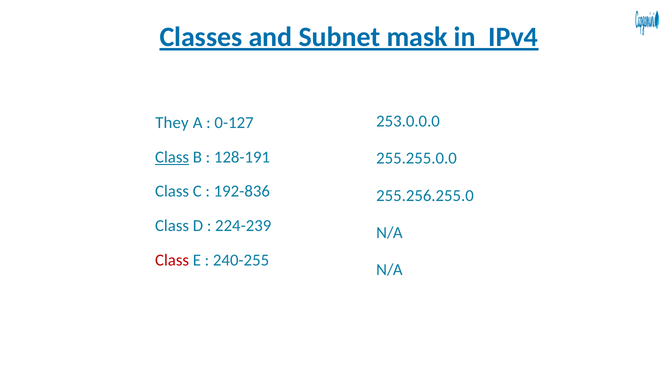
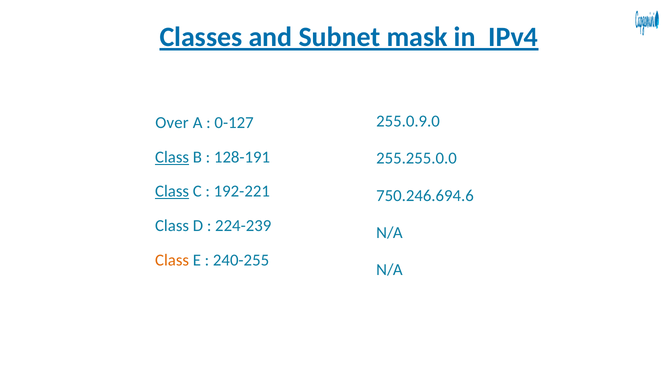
253.0.0.0: 253.0.0.0 -> 255.0.9.0
They: They -> Over
Class at (172, 192) underline: none -> present
192-836: 192-836 -> 192-221
255.256.255.0: 255.256.255.0 -> 750.246.694.6
Class at (172, 260) colour: red -> orange
